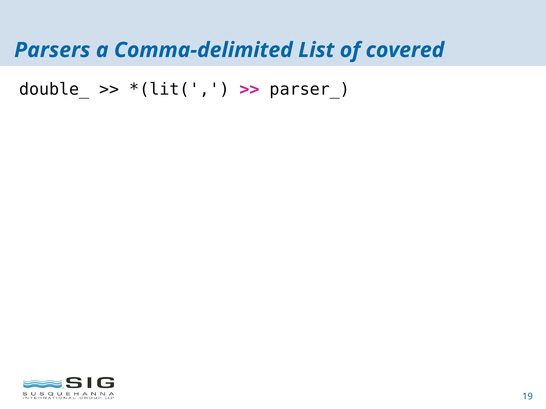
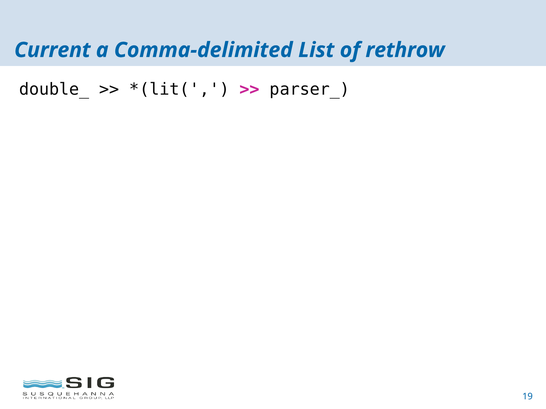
Parsers: Parsers -> Current
covered: covered -> rethrow
